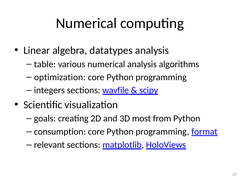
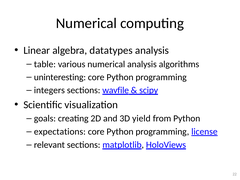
optimization: optimization -> uninteresting
most: most -> yield
consumption: consumption -> expectations
format: format -> license
